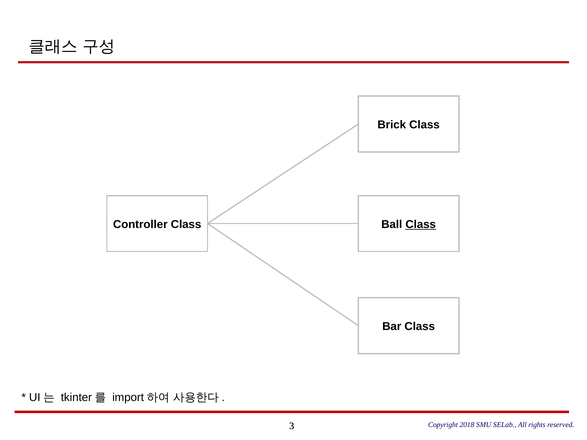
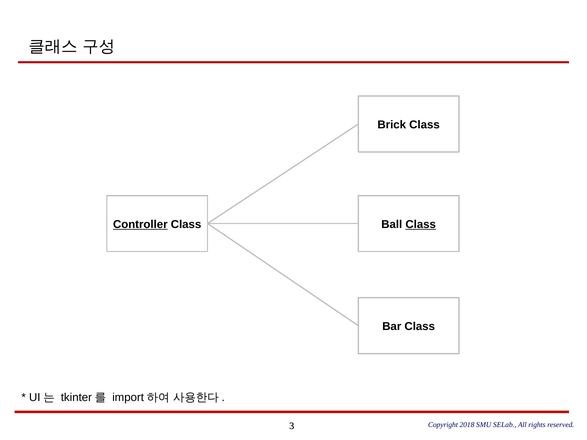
Controller underline: none -> present
